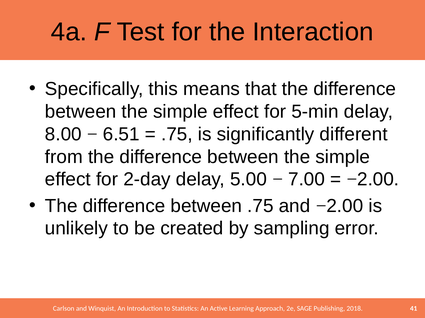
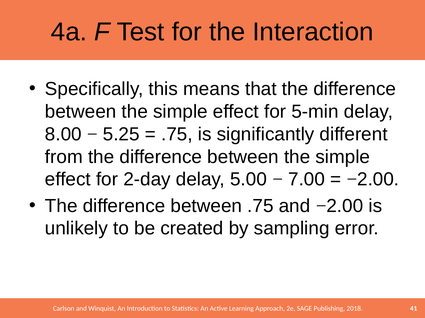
6.51: 6.51 -> 5.25
